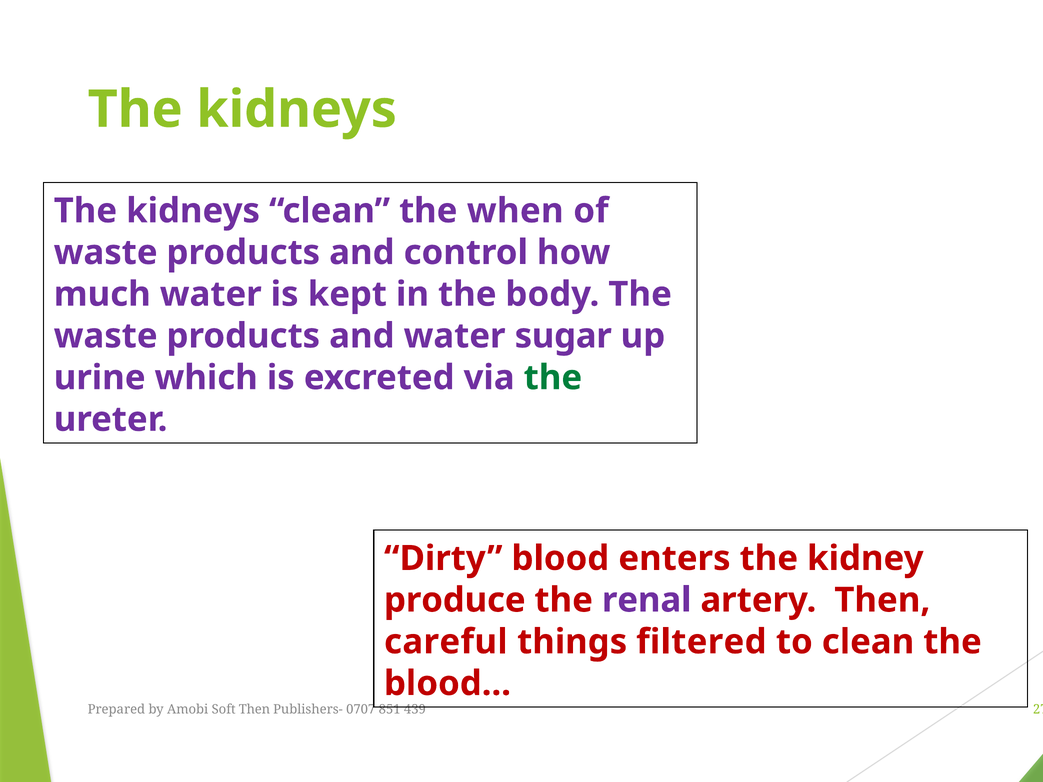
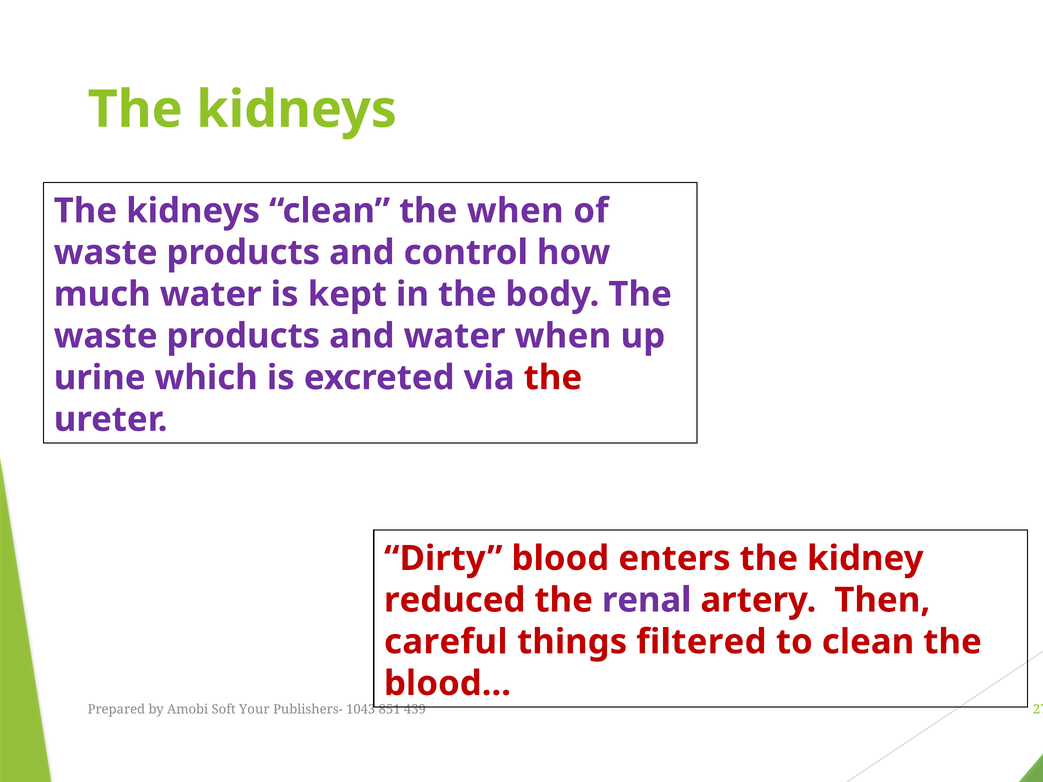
water sugar: sugar -> when
the at (553, 378) colour: green -> red
produce: produce -> reduced
Soft Then: Then -> Your
0707: 0707 -> 1043
